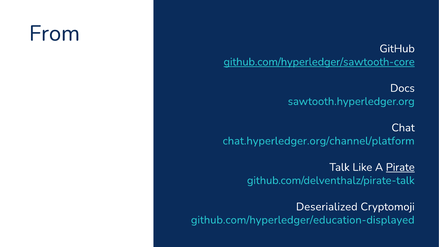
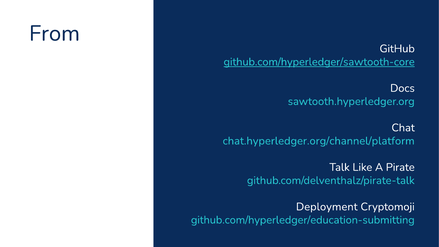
Pirate underline: present -> none
Deserialized: Deserialized -> Deployment
github.com/hyperledger/education-displayed: github.com/hyperledger/education-displayed -> github.com/hyperledger/education-submitting
